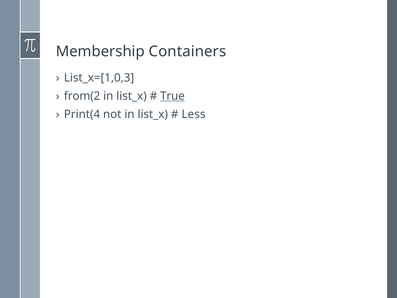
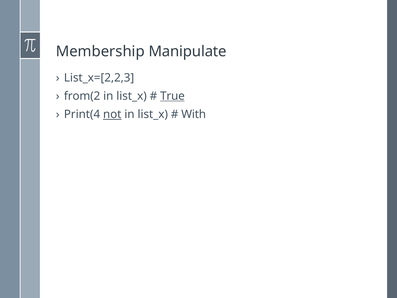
Containers: Containers -> Manipulate
List_x=[1,0,3: List_x=[1,0,3 -> List_x=[2,2,3
not underline: none -> present
Less: Less -> With
